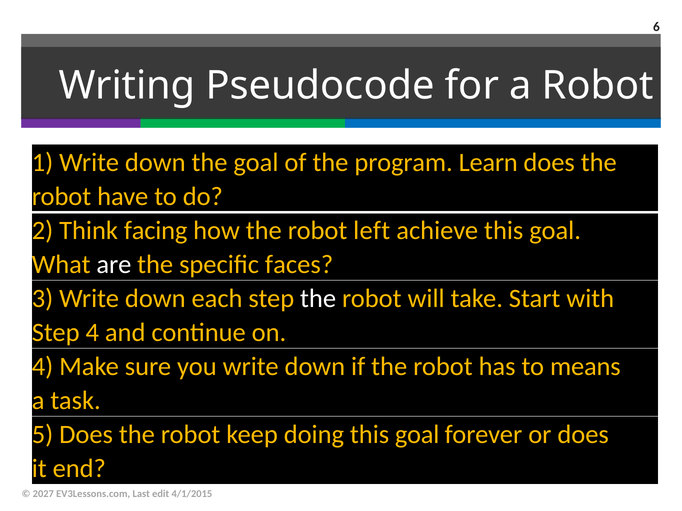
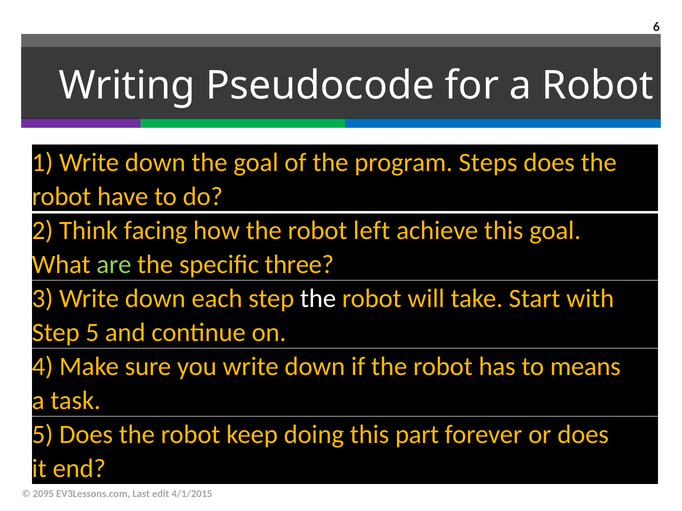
Learn: Learn -> Steps
are colour: white -> light green
faces: faces -> three
Step 4: 4 -> 5
doing this goal: goal -> part
2027: 2027 -> 2095
